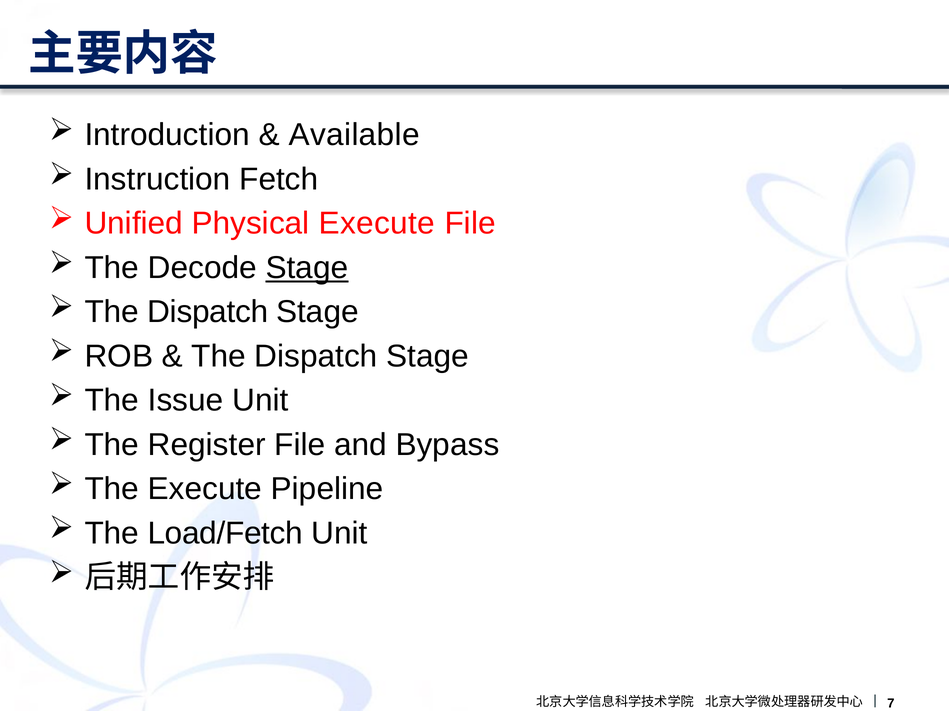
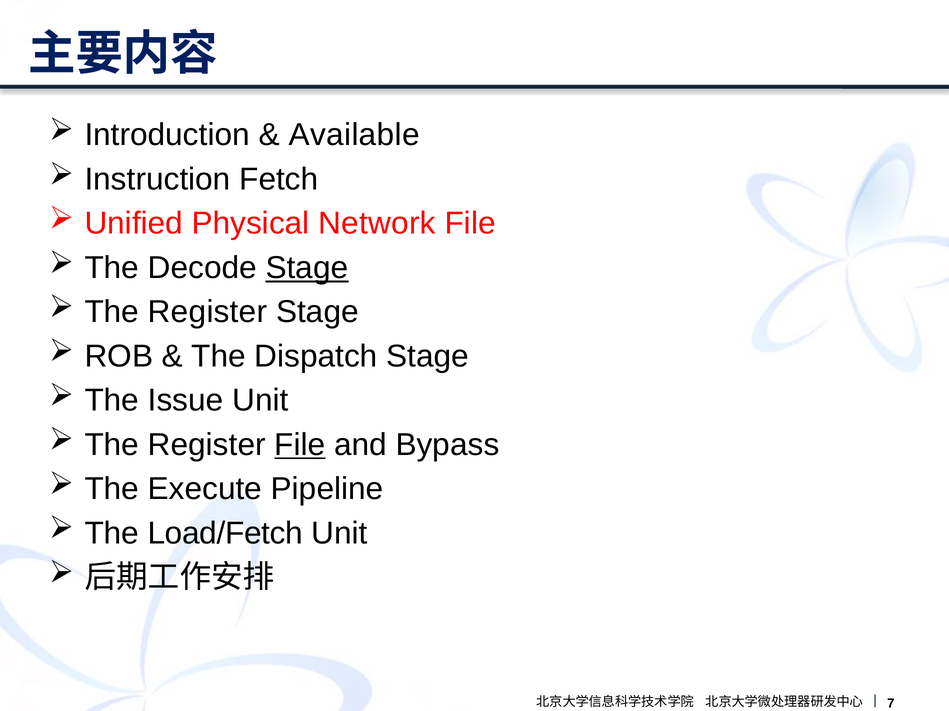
Physical Execute: Execute -> Network
Dispatch at (208, 312): Dispatch -> Register
File at (300, 445) underline: none -> present
